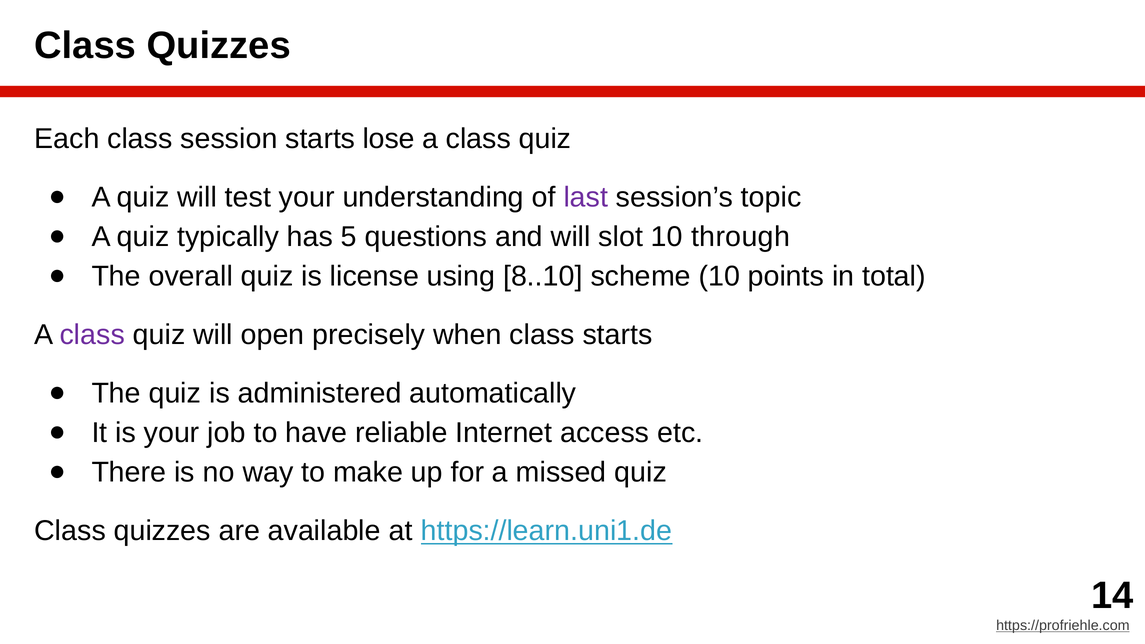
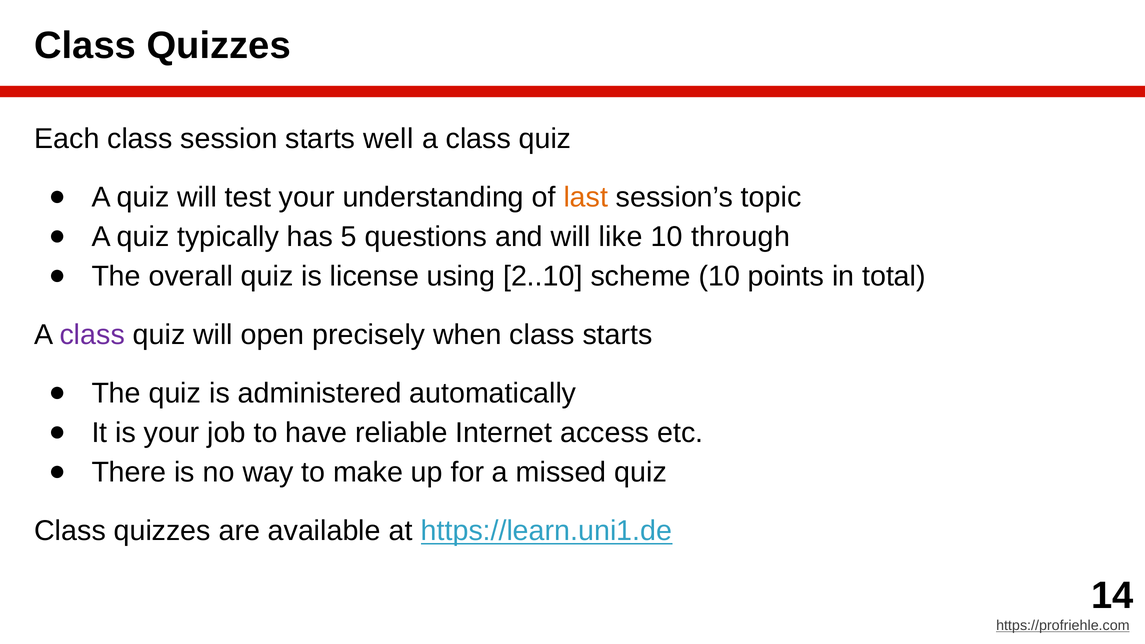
lose: lose -> well
last colour: purple -> orange
slot: slot -> like
8..10: 8..10 -> 2..10
